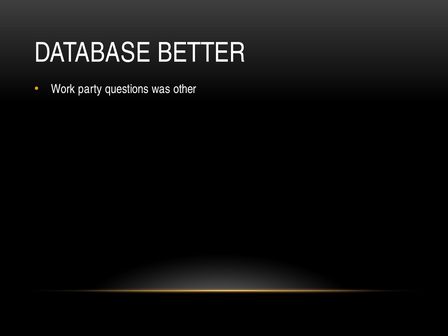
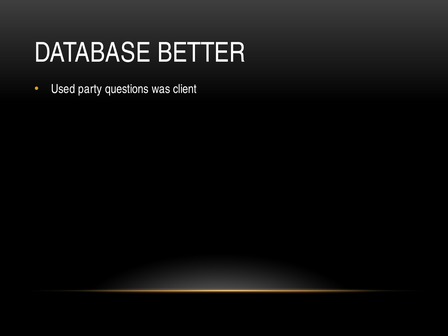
Work: Work -> Used
other: other -> client
